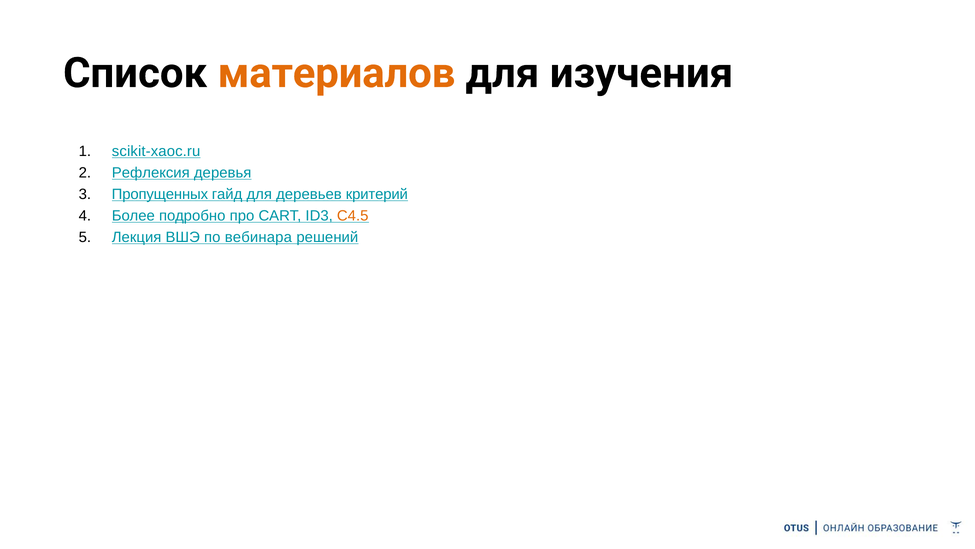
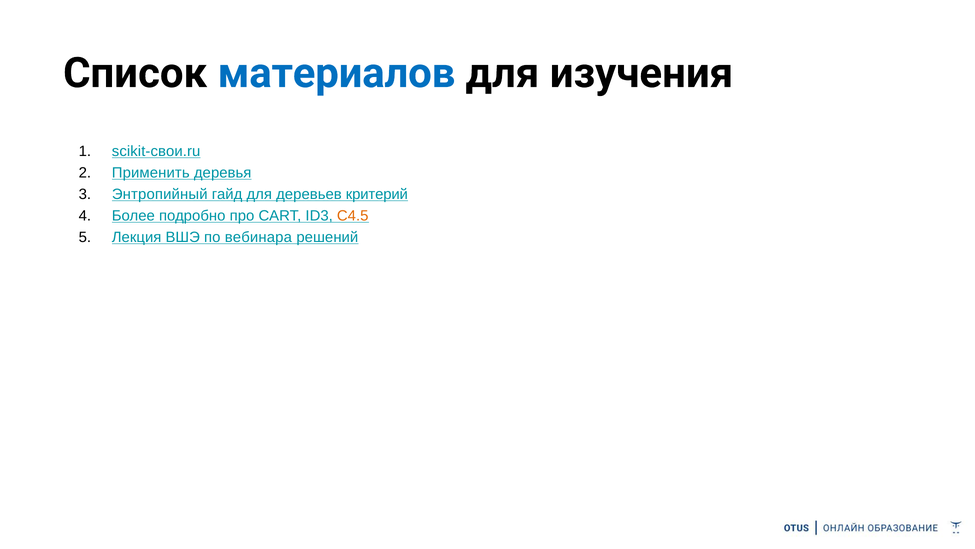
материалов colour: orange -> blue
scikit-хаос.ru: scikit-хаос.ru -> scikit-свои.ru
Рефлексия: Рефлексия -> Применить
Пропущенных: Пропущенных -> Энтропийный
